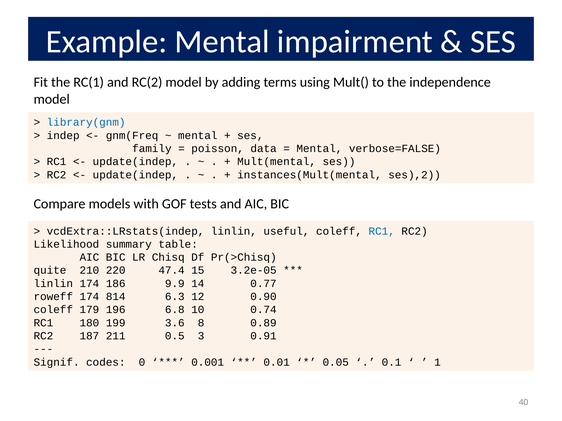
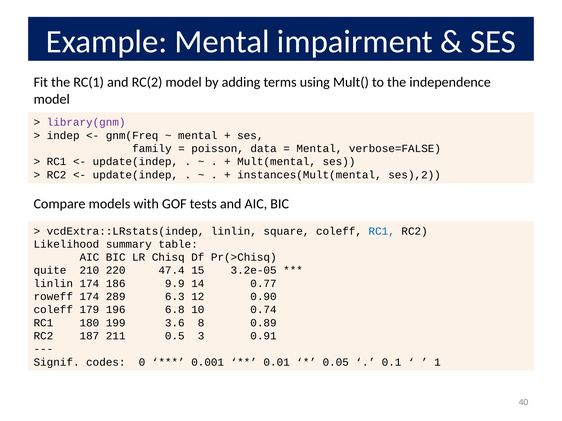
library(gnm colour: blue -> purple
useful: useful -> square
814: 814 -> 289
